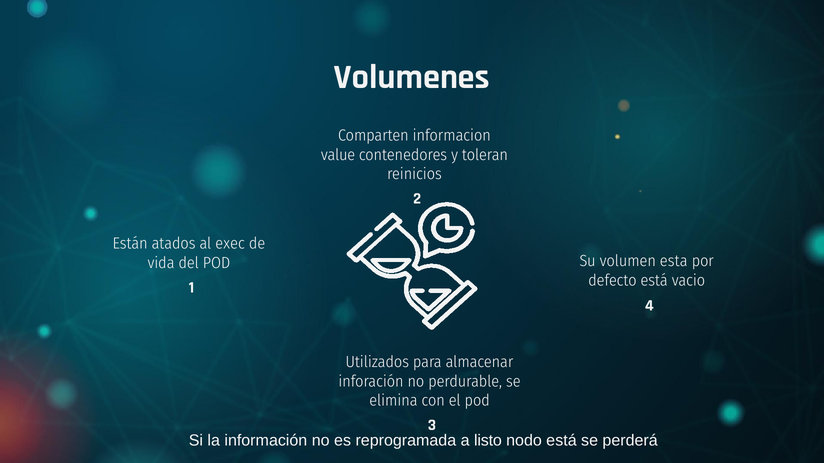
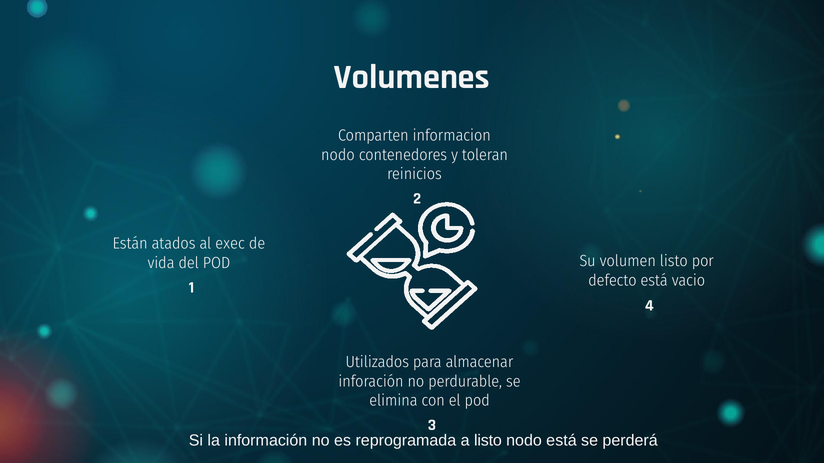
value at (338, 155): value -> nodo
volumen esta: esta -> listo
